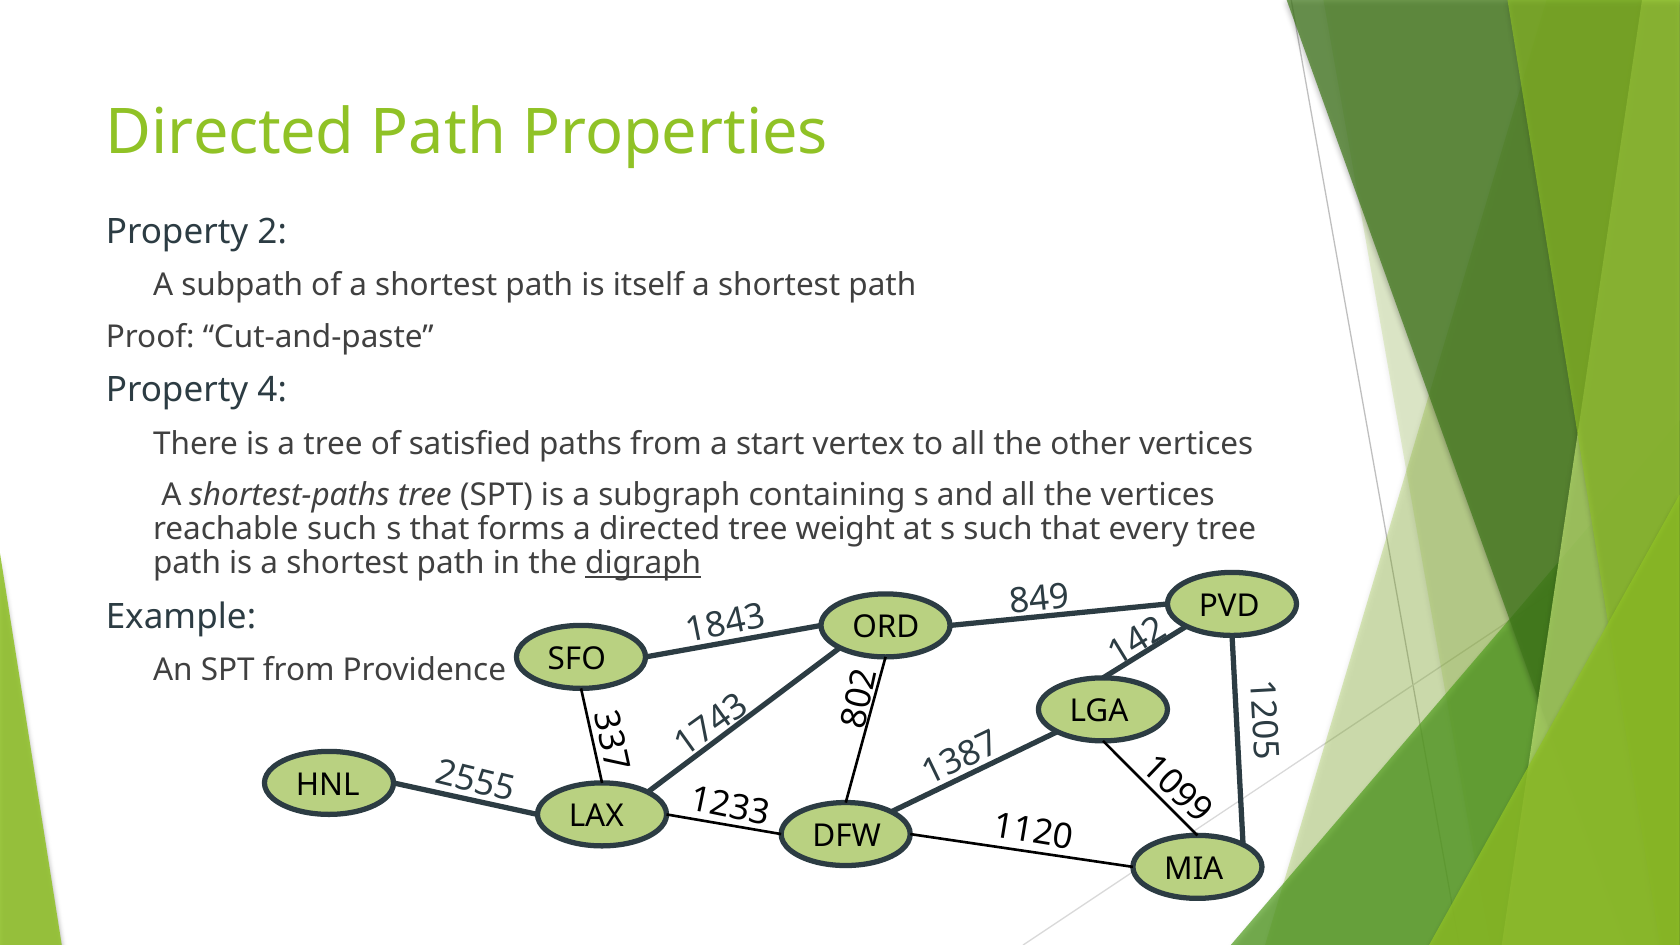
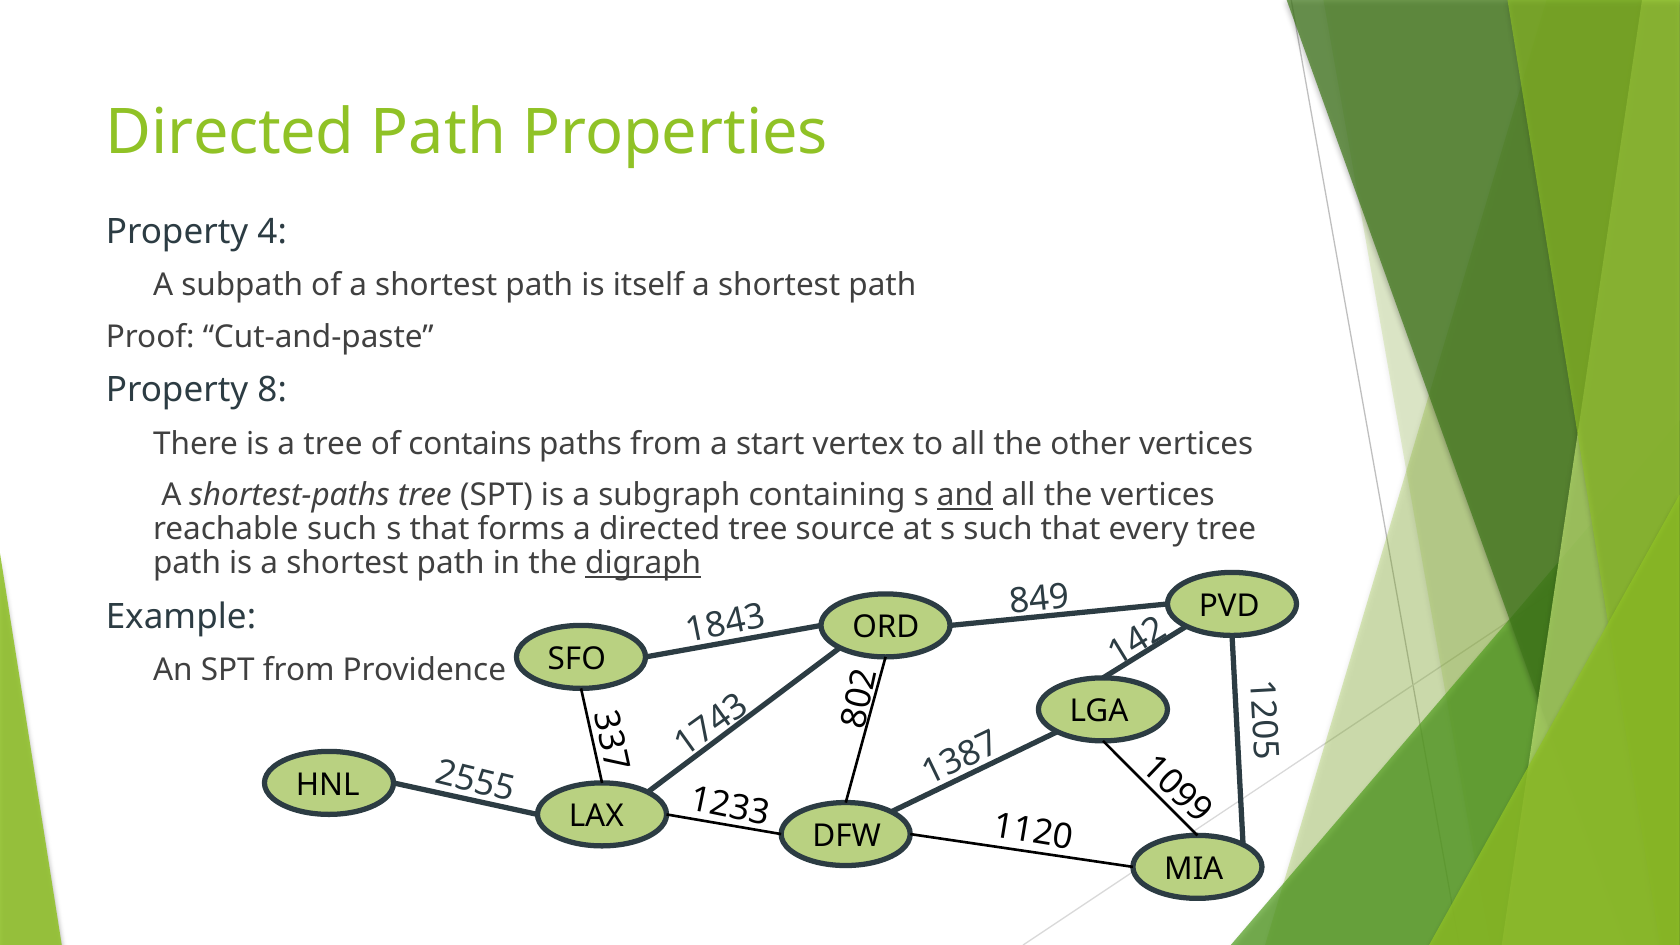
Property 2: 2 -> 4
Property 4: 4 -> 8
satisfied: satisfied -> contains
and underline: none -> present
weight: weight -> source
